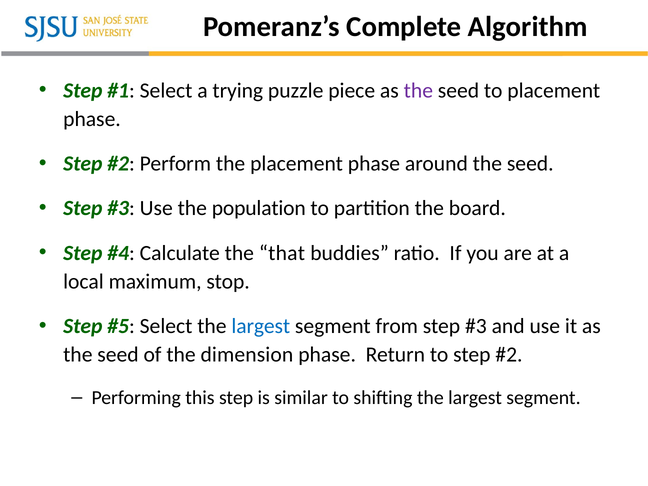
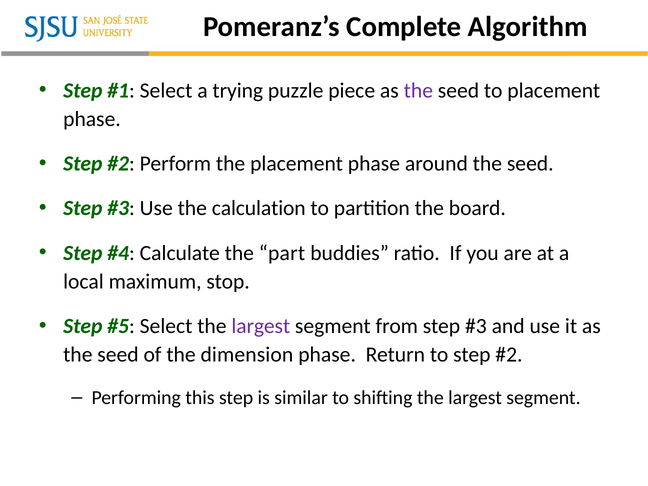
population: population -> calculation
that: that -> part
largest at (261, 326) colour: blue -> purple
